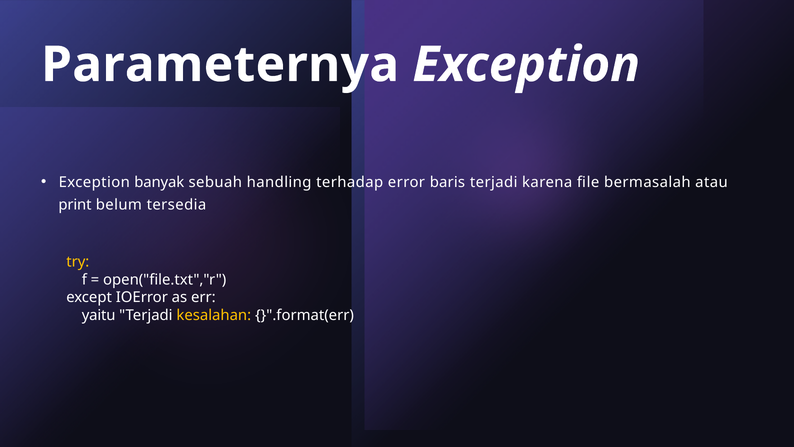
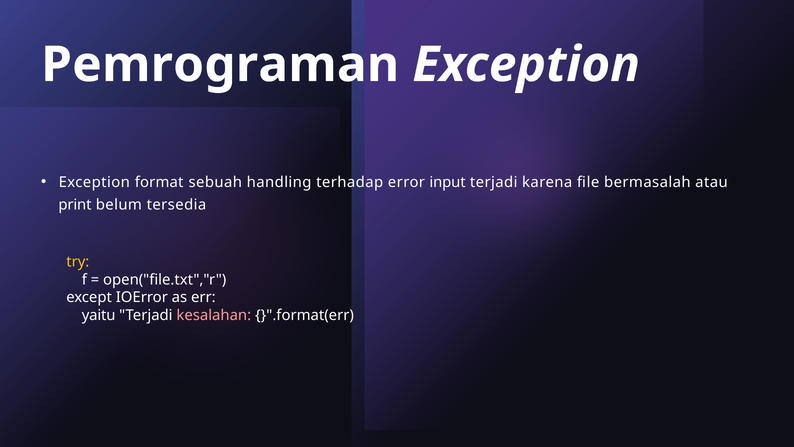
Parameternya: Parameternya -> Pemrograman
banyak: banyak -> format
baris: baris -> input
kesalahan colour: yellow -> pink
